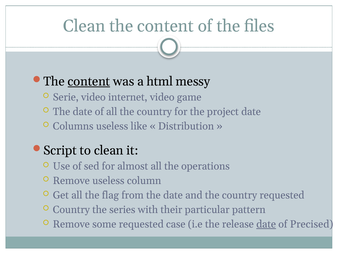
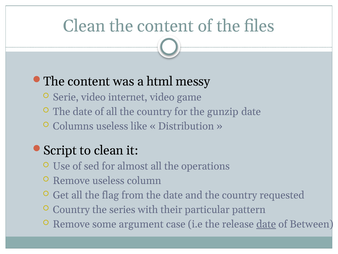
content at (89, 81) underline: present -> none
project: project -> gunzip
some requested: requested -> argument
Precised: Precised -> Between
